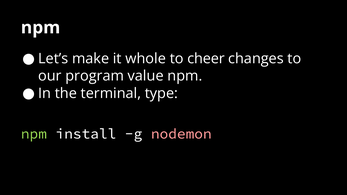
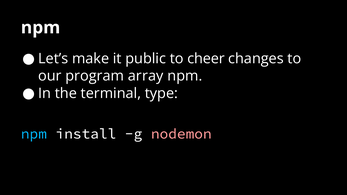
whole: whole -> public
value: value -> array
npm at (34, 134) colour: light green -> light blue
